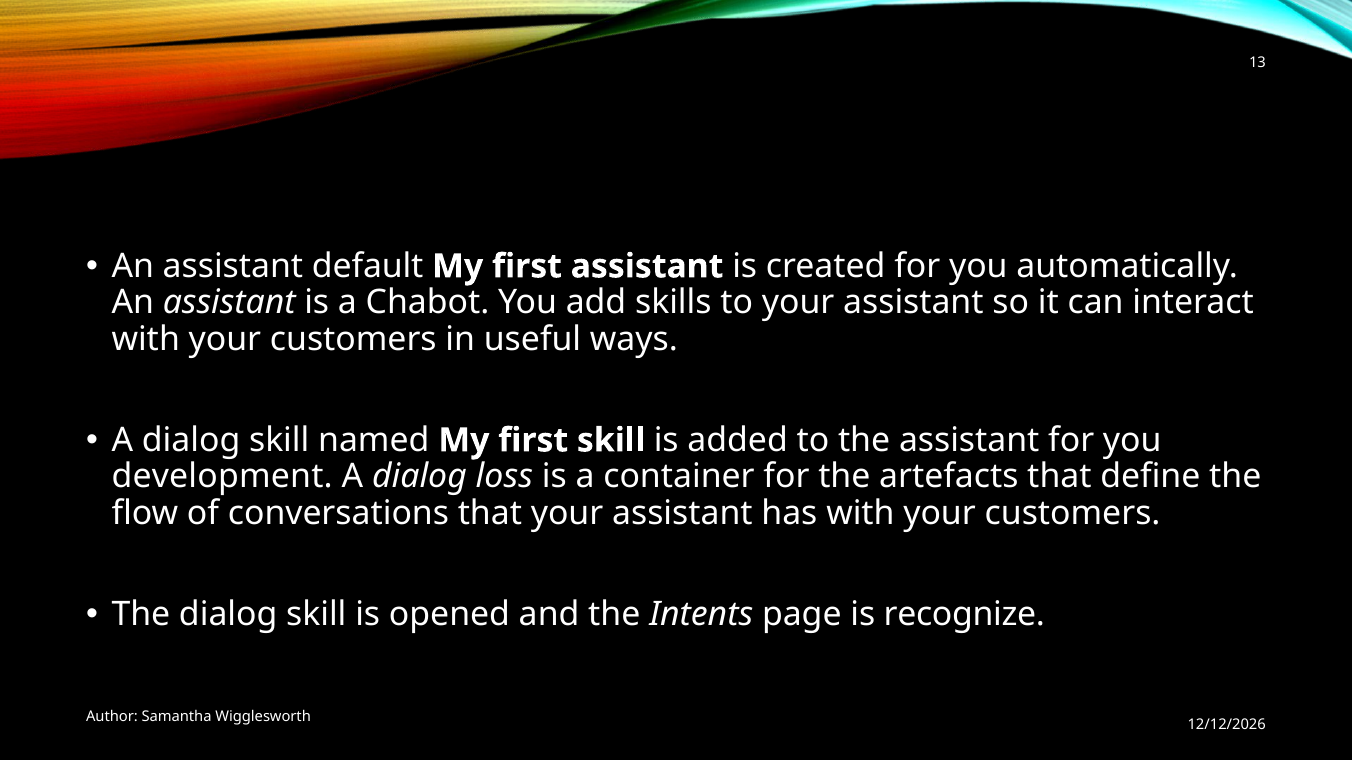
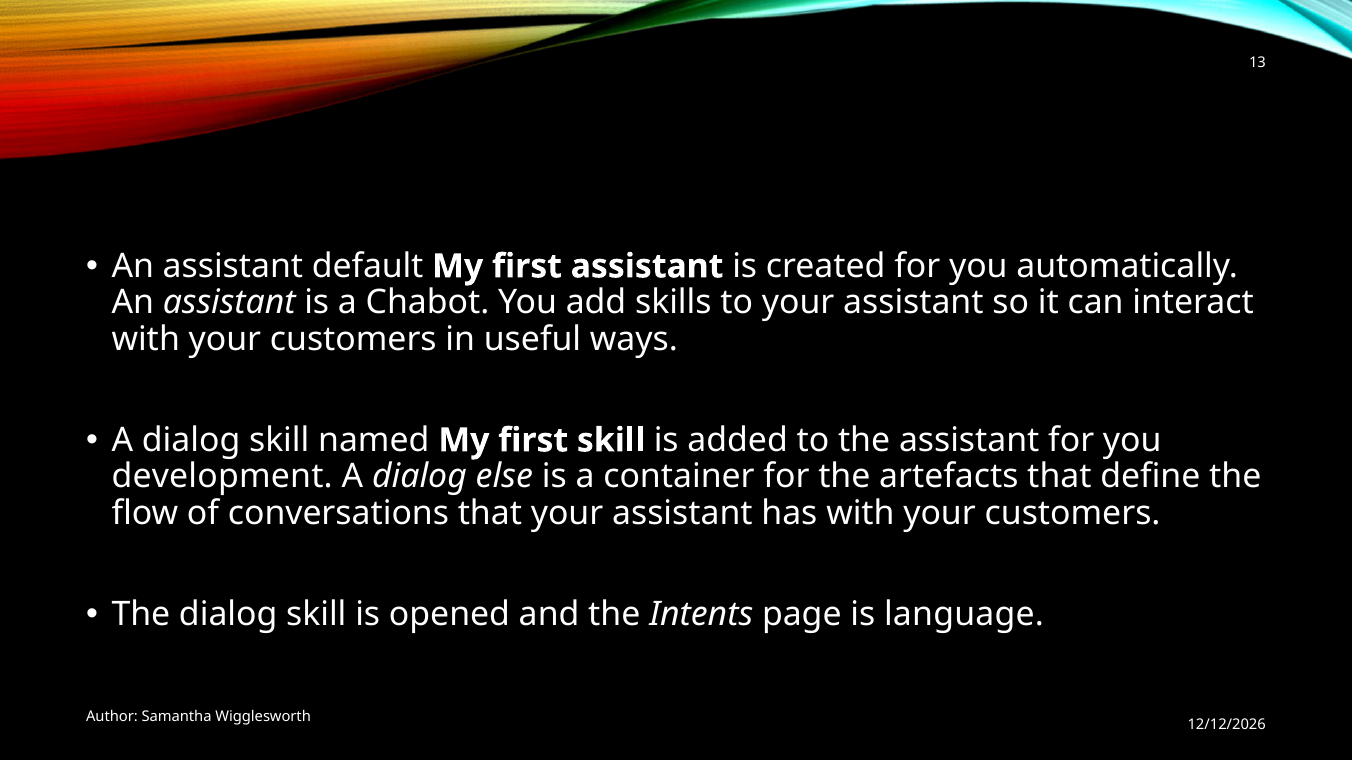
loss: loss -> else
recognize: recognize -> language
